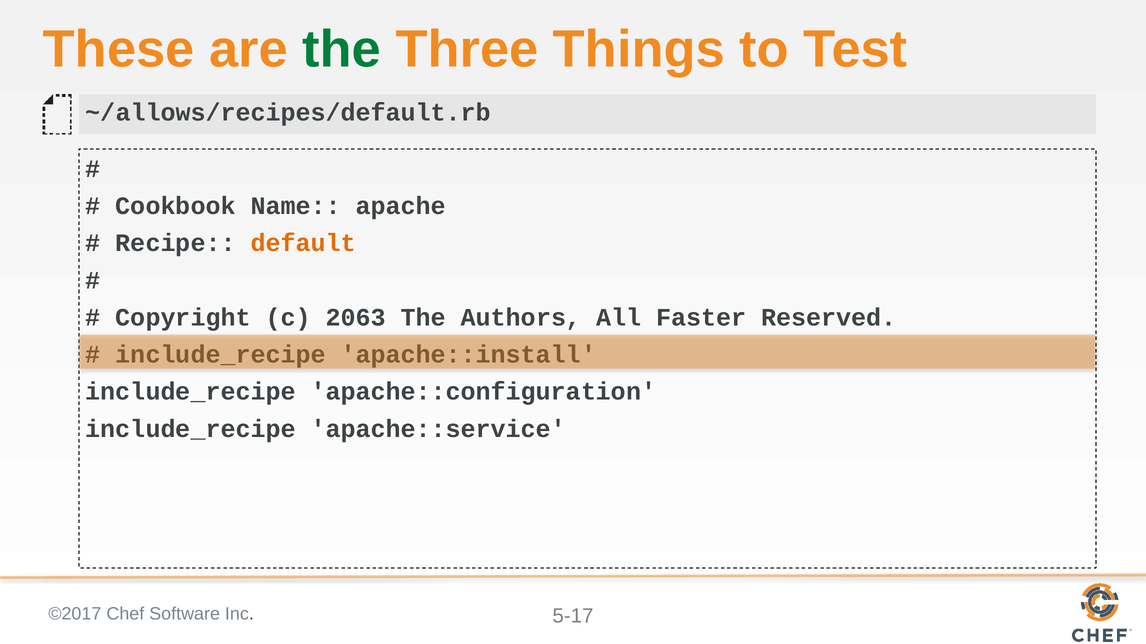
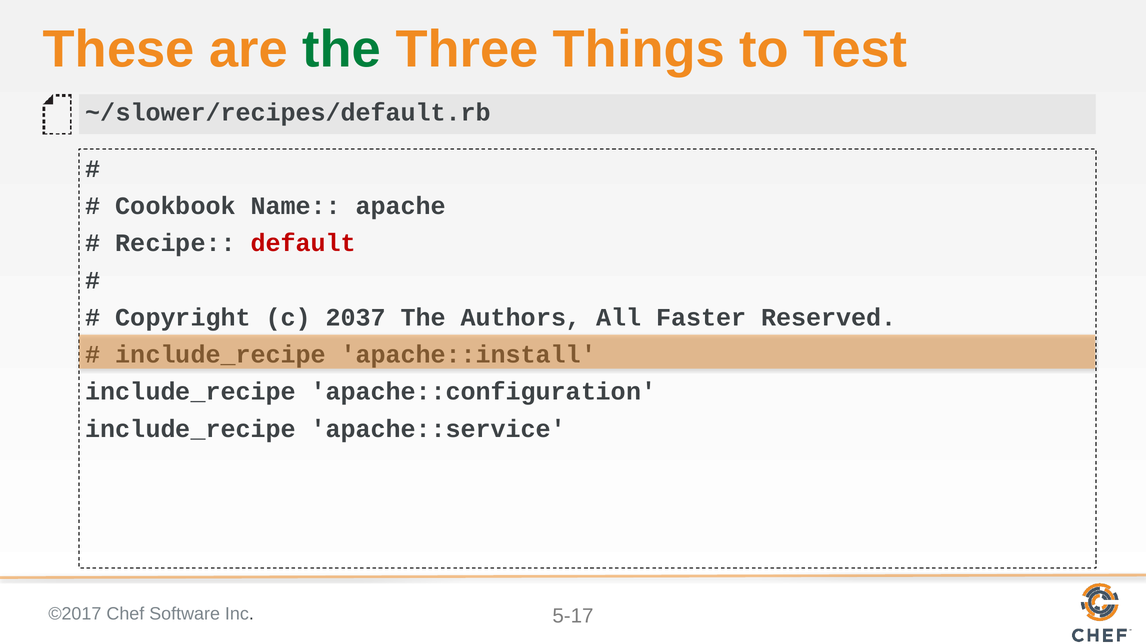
~/allows/recipes/default.rb: ~/allows/recipes/default.rb -> ~/slower/recipes/default.rb
default colour: orange -> red
2063: 2063 -> 2037
